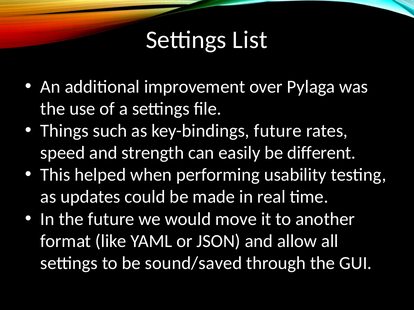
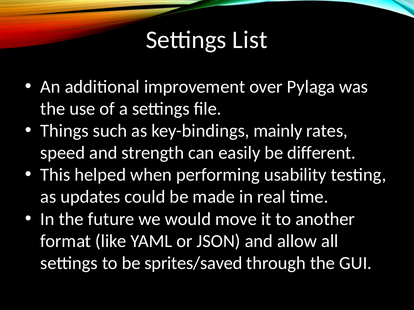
key-bindings future: future -> mainly
sound/saved: sound/saved -> sprites/saved
